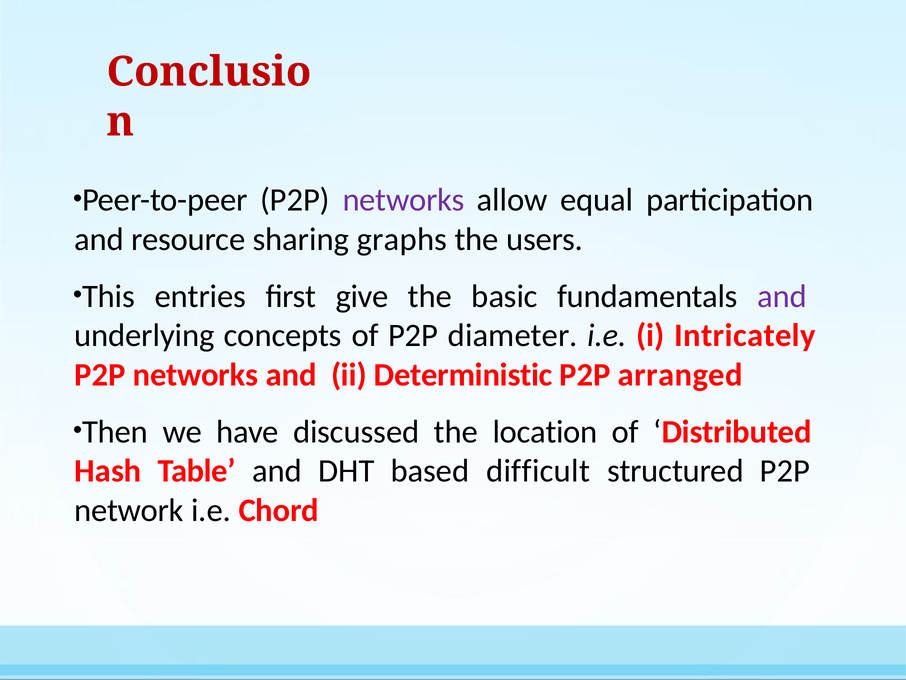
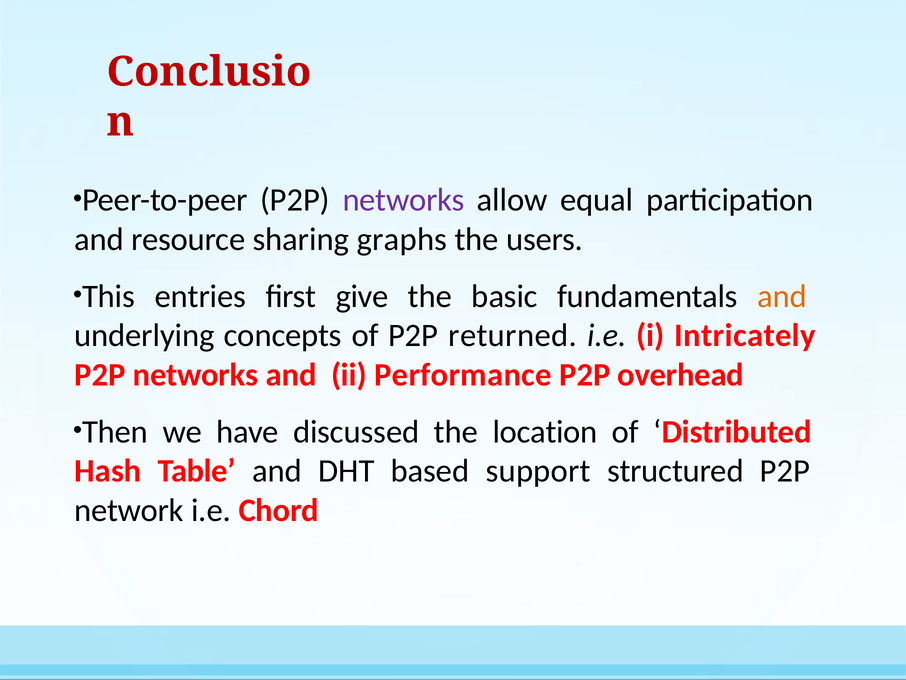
and at (782, 296) colour: purple -> orange
diameter: diameter -> returned
Deterministic: Deterministic -> Performance
arranged: arranged -> overhead
difficult: difficult -> support
